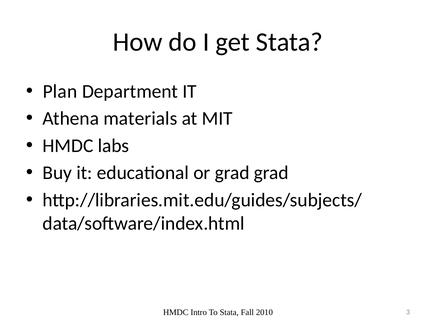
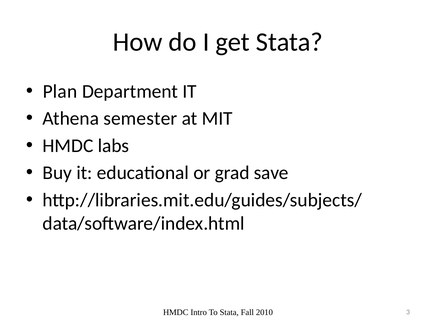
materials: materials -> semester
grad grad: grad -> save
